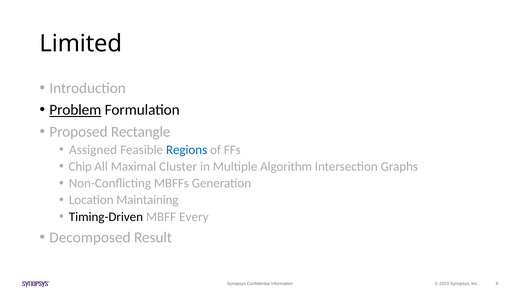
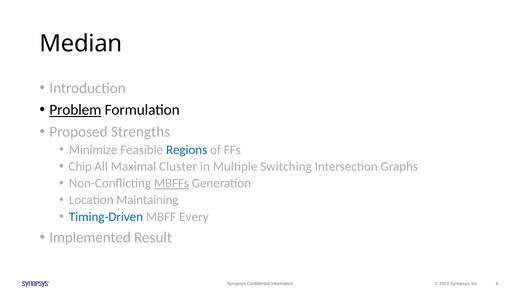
Limited: Limited -> Median
Rectangle: Rectangle -> Strengths
Assigned: Assigned -> Minimize
Algorithm: Algorithm -> Switching
MBFFs underline: none -> present
Timing-Driven colour: black -> blue
Decomposed: Decomposed -> Implemented
